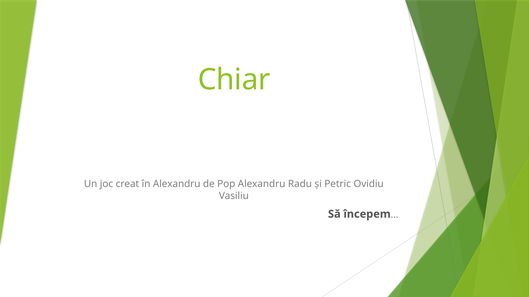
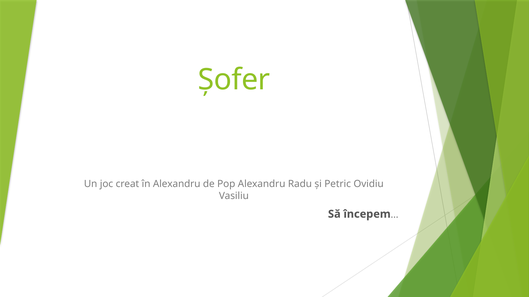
Chiar: Chiar -> Șofer
